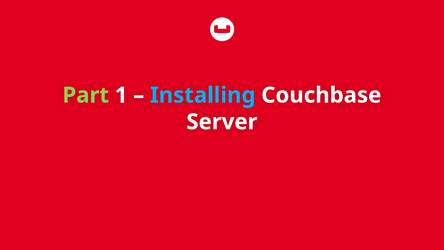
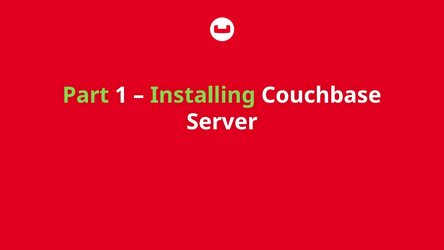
Installing colour: light blue -> light green
